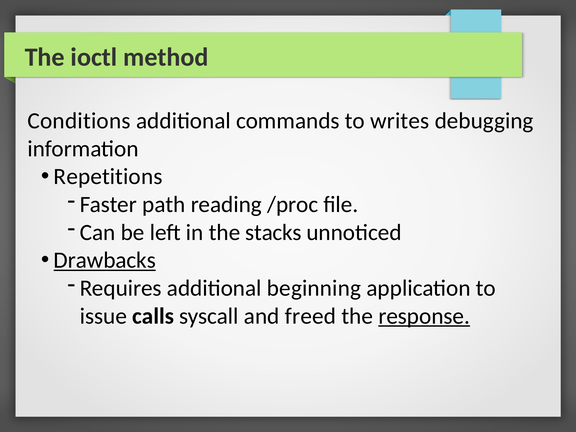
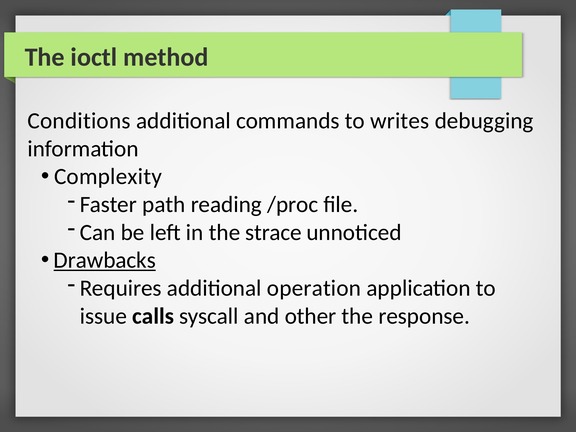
Repetitions: Repetitions -> Complexity
stacks: stacks -> strace
beginning: beginning -> operation
freed: freed -> other
response underline: present -> none
